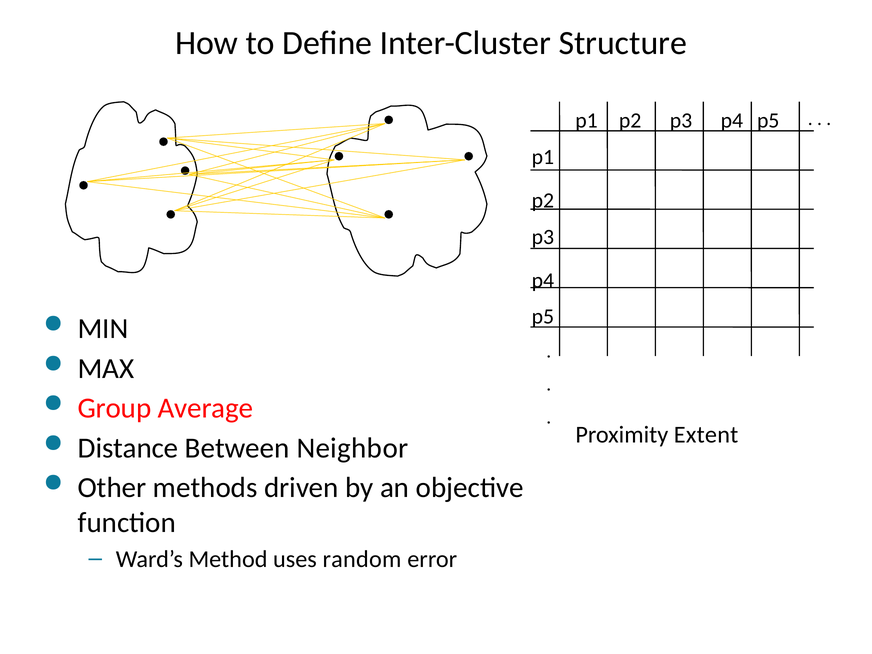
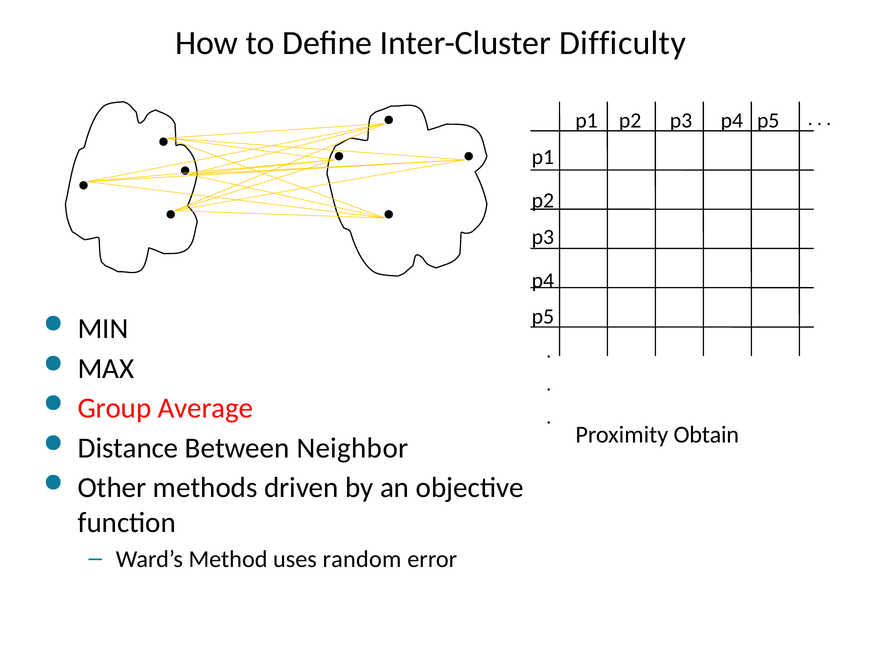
Structure: Structure -> Difficulty
Extent: Extent -> Obtain
